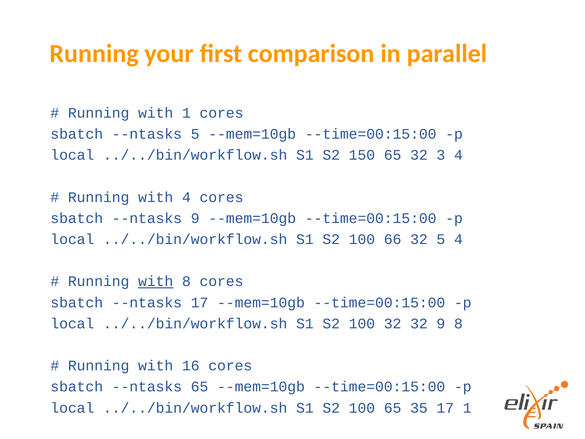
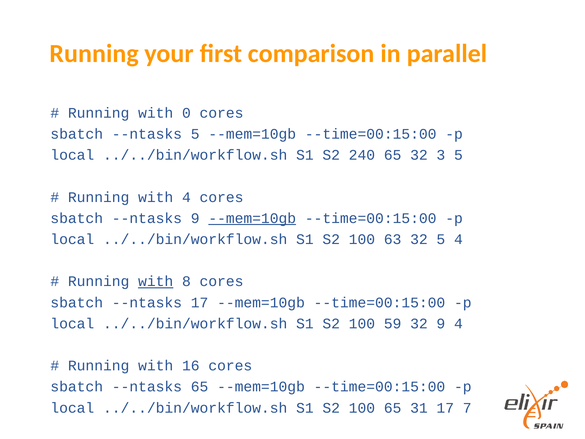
with 1: 1 -> 0
150: 150 -> 240
3 4: 4 -> 5
--mem=10gb at (252, 218) underline: none -> present
66: 66 -> 63
100 32: 32 -> 59
9 8: 8 -> 4
35: 35 -> 31
17 1: 1 -> 7
